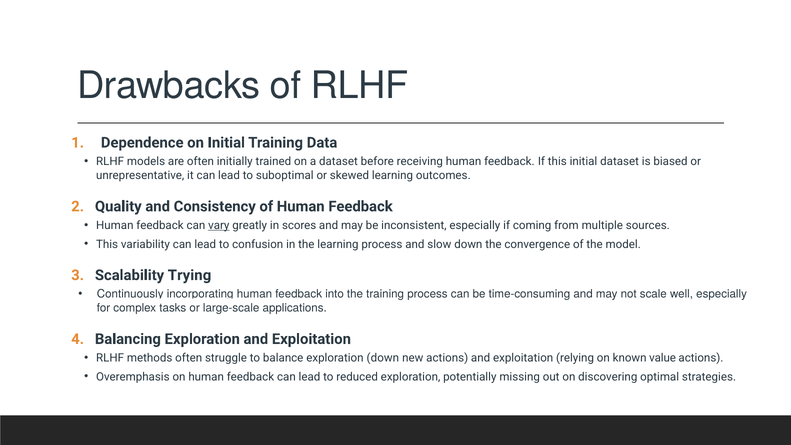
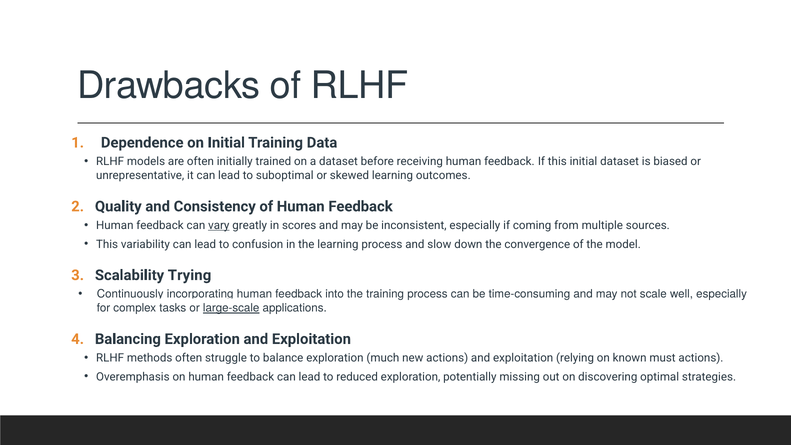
large-scale underline: none -> present
exploration down: down -> much
value: value -> must
